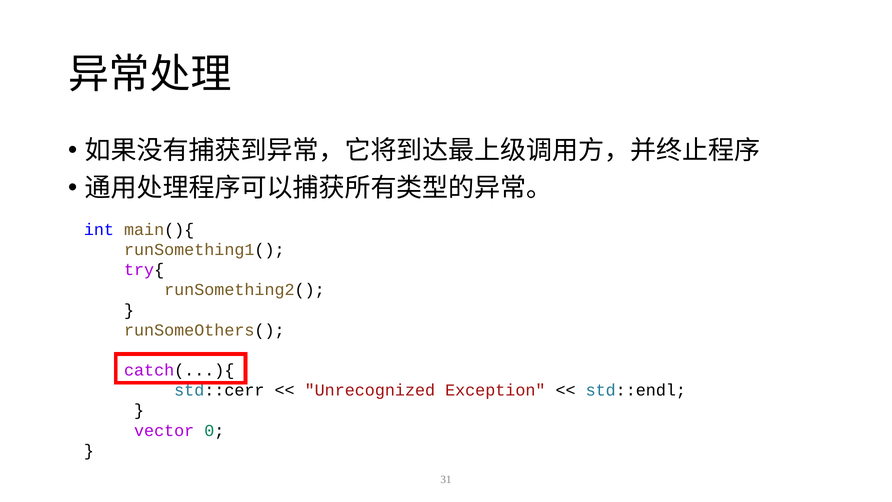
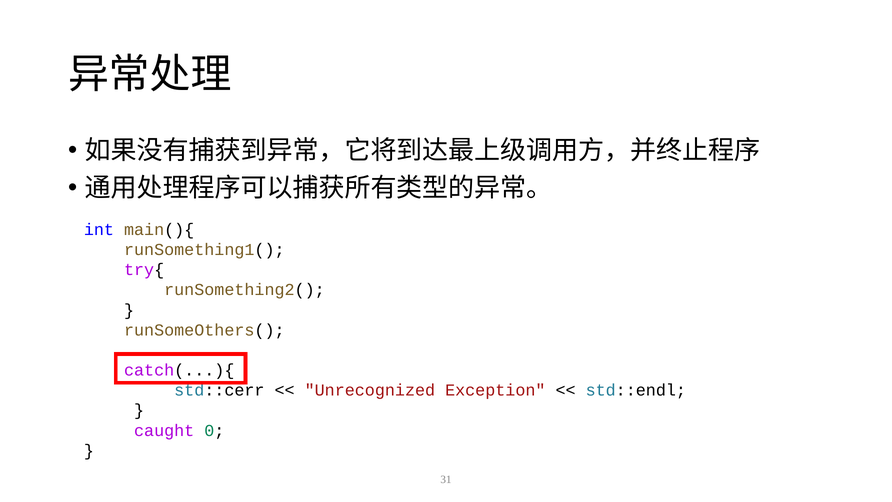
vector: vector -> caught
